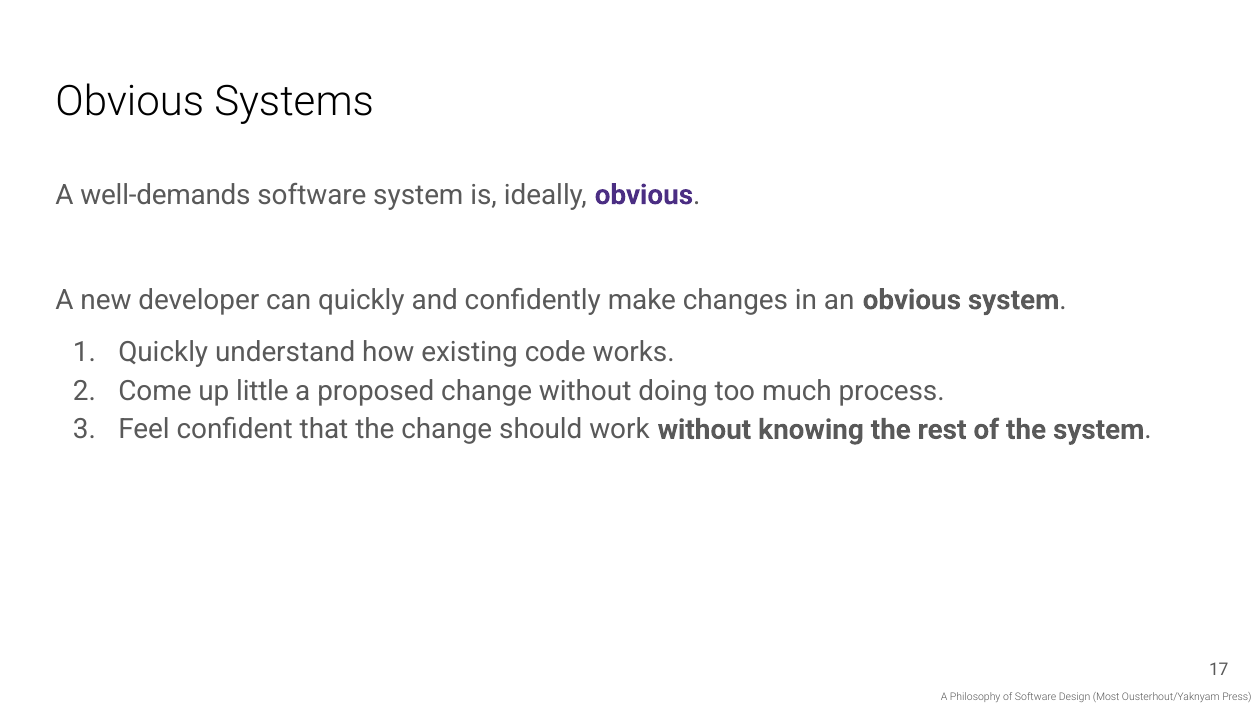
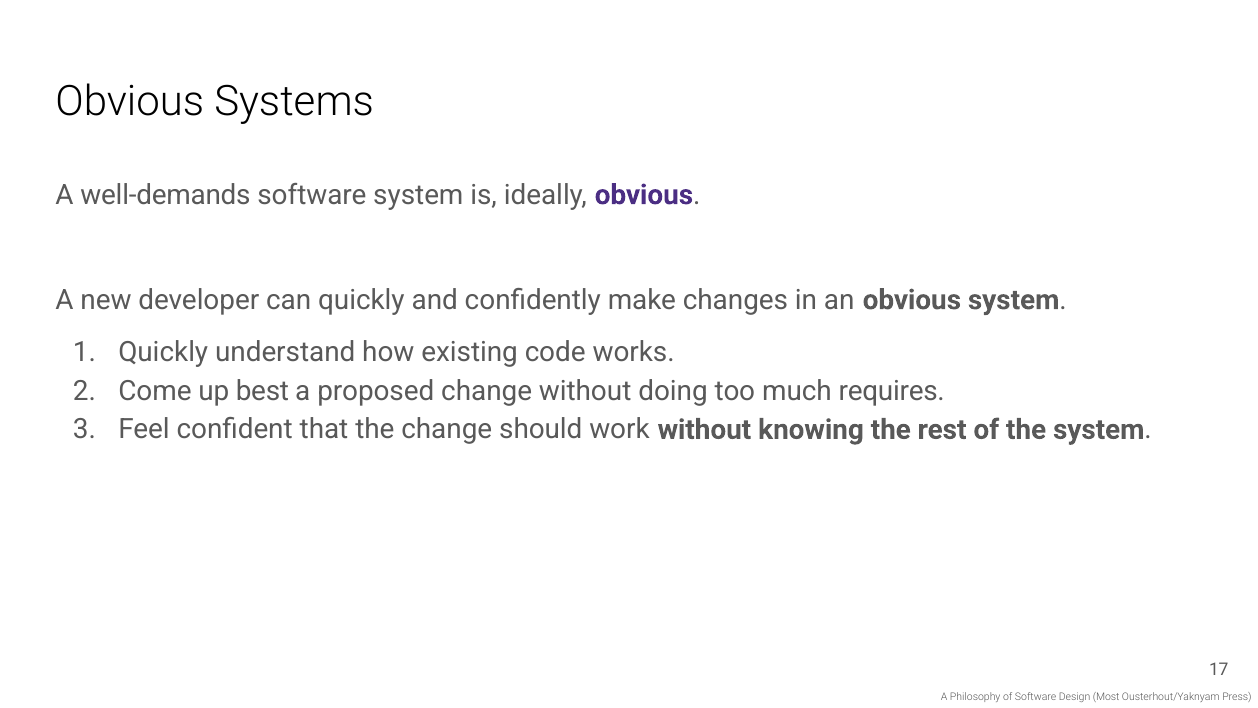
little: little -> best
process: process -> requires
